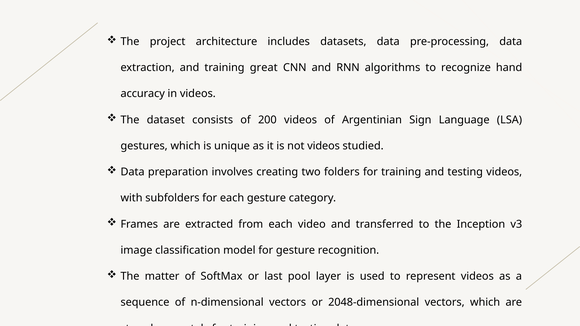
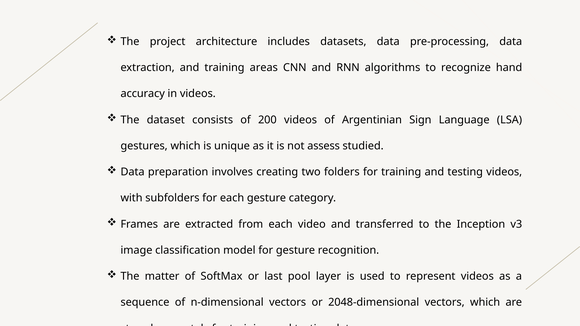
great: great -> areas
not videos: videos -> assess
